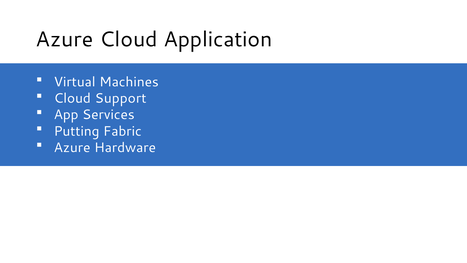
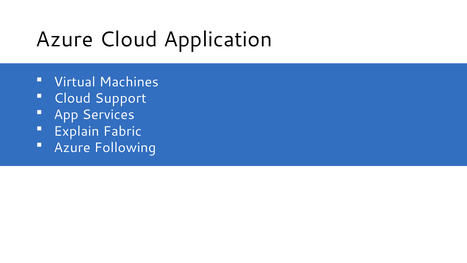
Putting: Putting -> Explain
Hardware: Hardware -> Following
